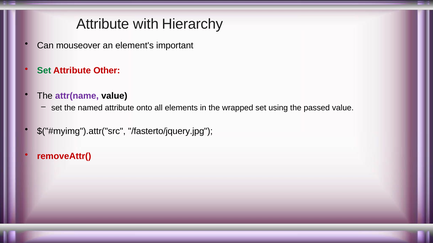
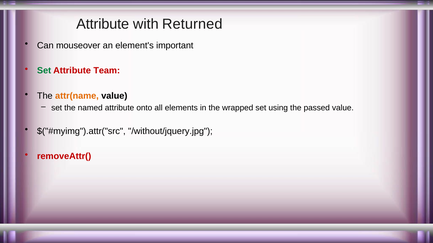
Hierarchy: Hierarchy -> Returned
Other: Other -> Team
attr(name colour: purple -> orange
/fasterto/jquery.jpg: /fasterto/jquery.jpg -> /without/jquery.jpg
